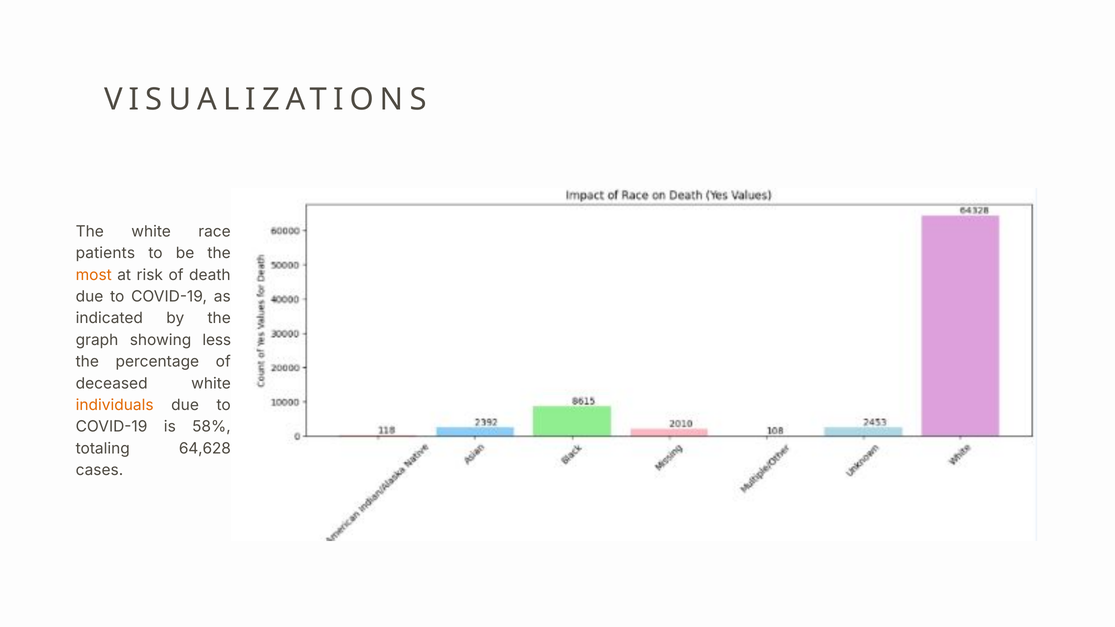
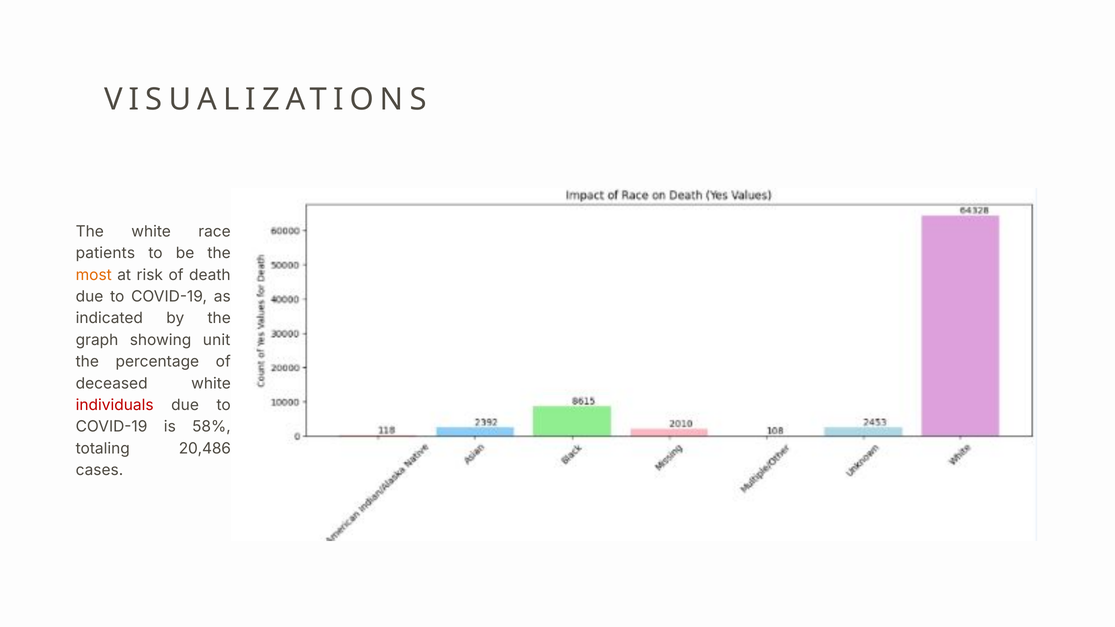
less: less -> unit
individuals colour: orange -> red
64,628: 64,628 -> 20,486
